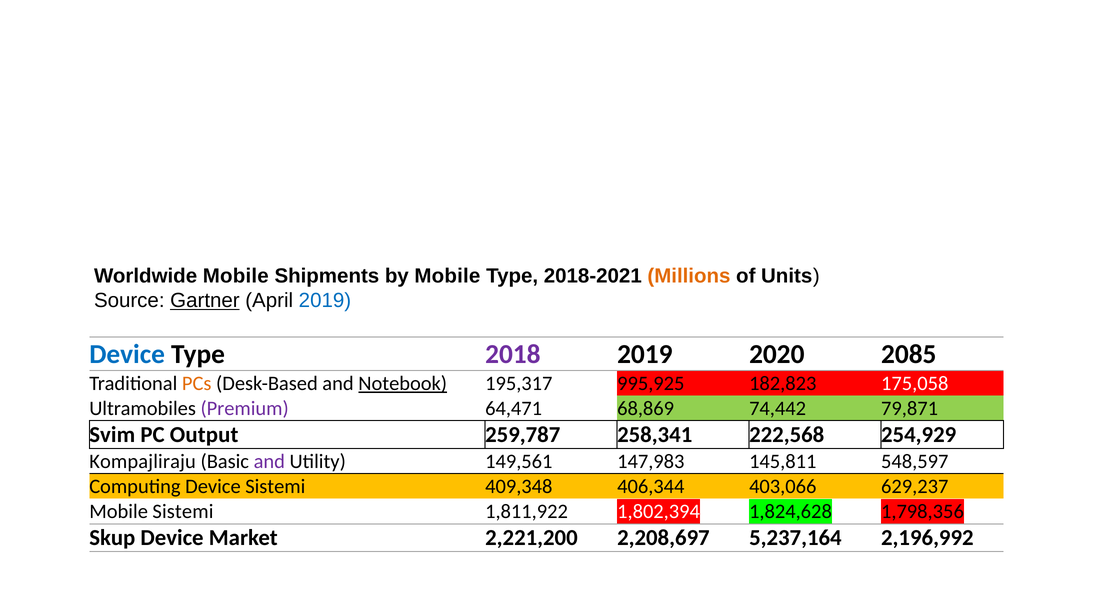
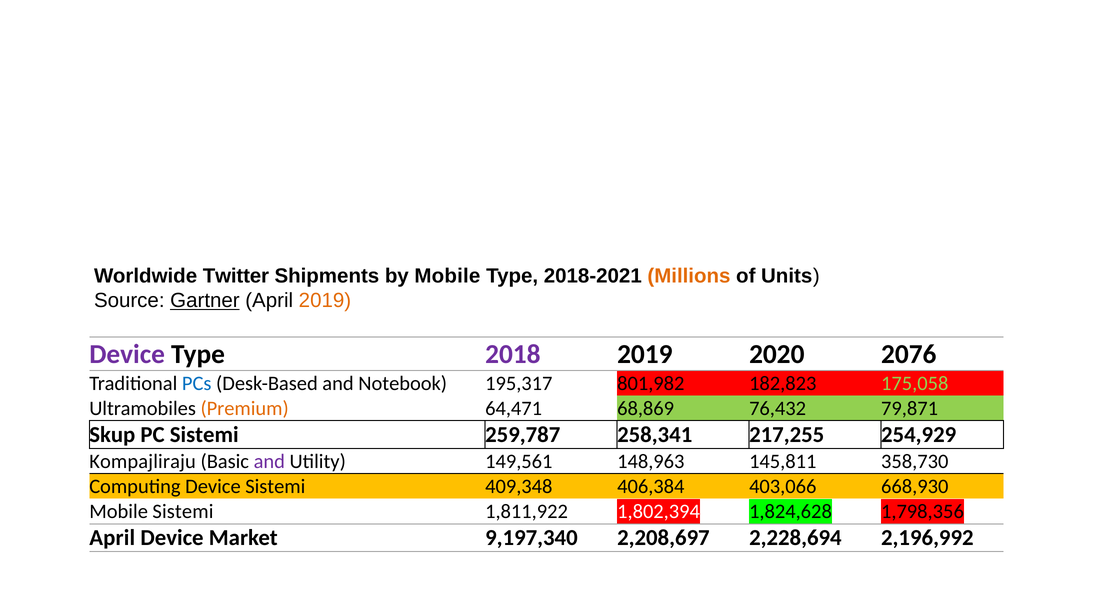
Worldwide Mobile: Mobile -> Twitter
2019 at (325, 301) colour: blue -> orange
Device at (127, 354) colour: blue -> purple
2085: 2085 -> 2076
PCs colour: orange -> blue
Notebook underline: present -> none
995,925: 995,925 -> 801,982
175,058 colour: white -> light green
Premium colour: purple -> orange
74,442: 74,442 -> 76,432
Svim: Svim -> Skup
PC Output: Output -> Sistemi
222,568: 222,568 -> 217,255
147,983: 147,983 -> 148,963
548,597: 548,597 -> 358,730
406,344: 406,344 -> 406,384
629,237: 629,237 -> 668,930
Skup at (112, 538): Skup -> April
2,221,200: 2,221,200 -> 9,197,340
5,237,164: 5,237,164 -> 2,228,694
